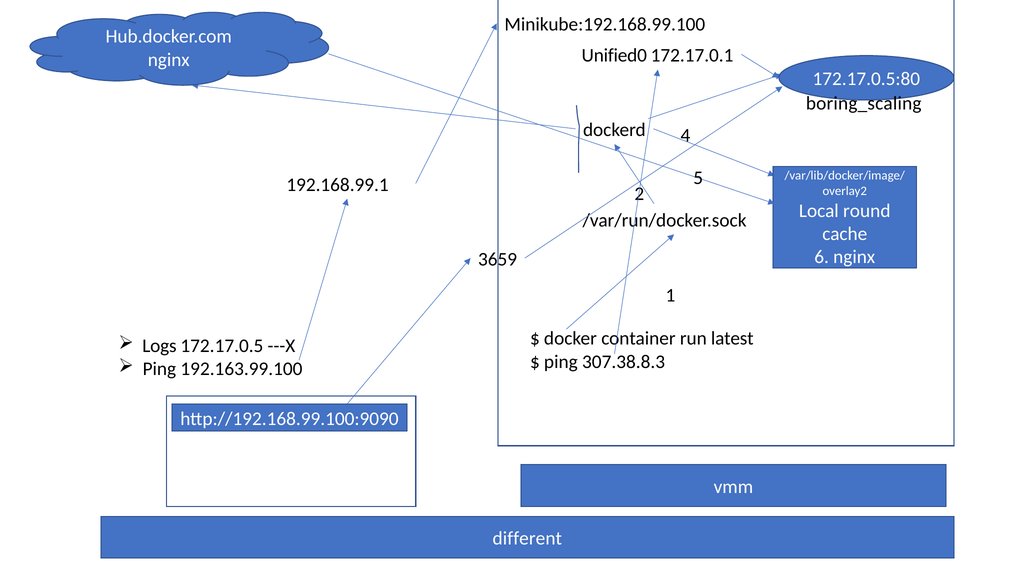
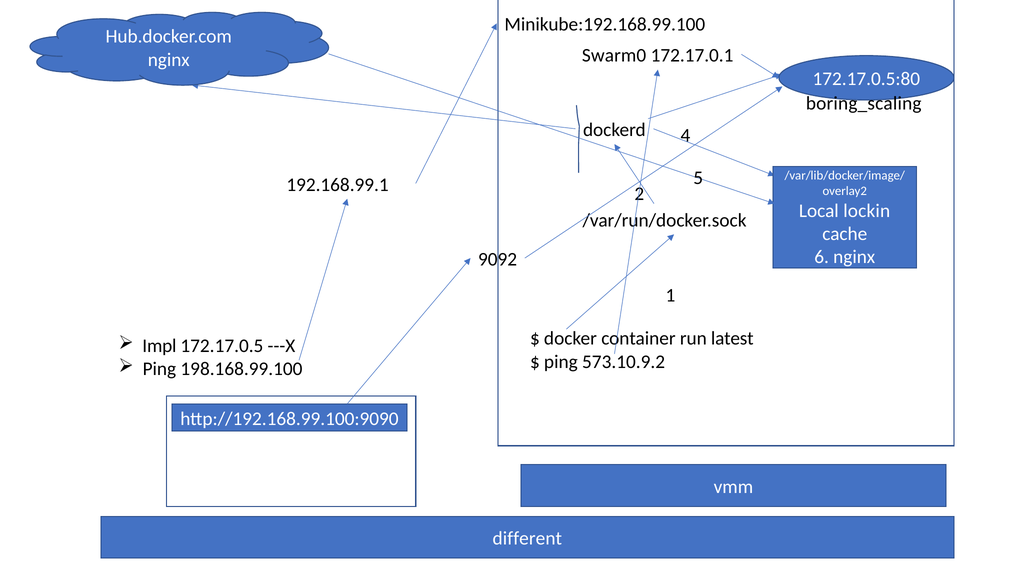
Unified0: Unified0 -> Swarm0
round: round -> lockin
3659: 3659 -> 9092
Logs: Logs -> Impl
307.38.8.3: 307.38.8.3 -> 573.10.9.2
192.163.99.100: 192.163.99.100 -> 198.168.99.100
